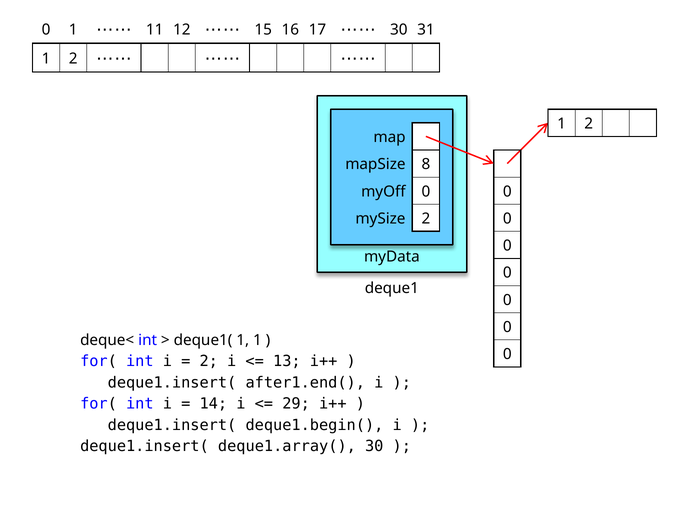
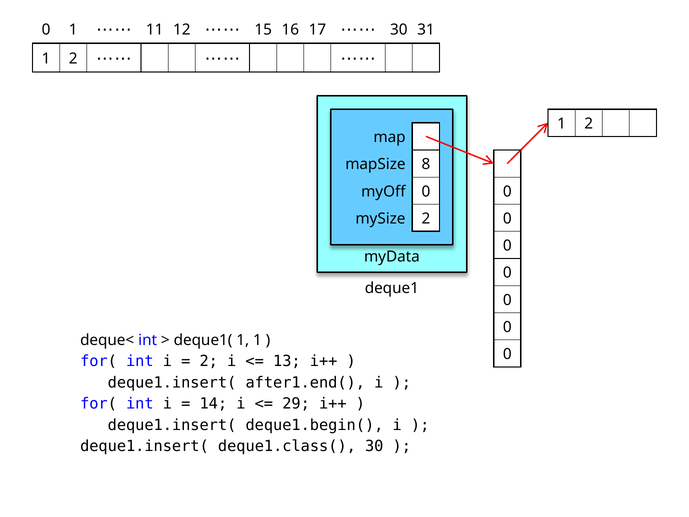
deque1.array(: deque1.array( -> deque1.class(
